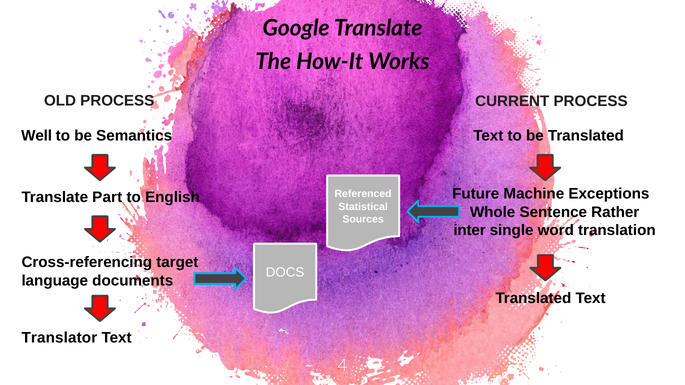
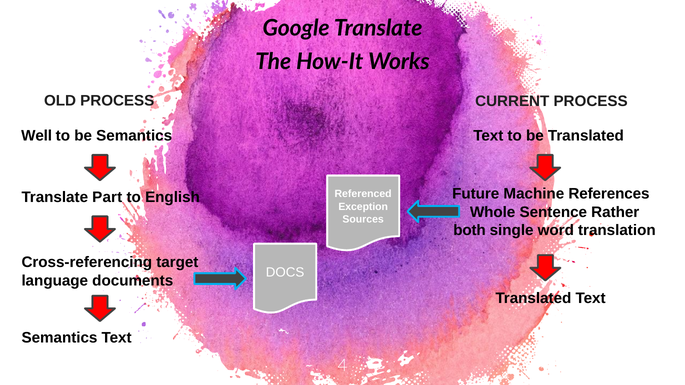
Exceptions: Exceptions -> References
Statistical: Statistical -> Exception
inter: inter -> both
Translator at (59, 338): Translator -> Semantics
